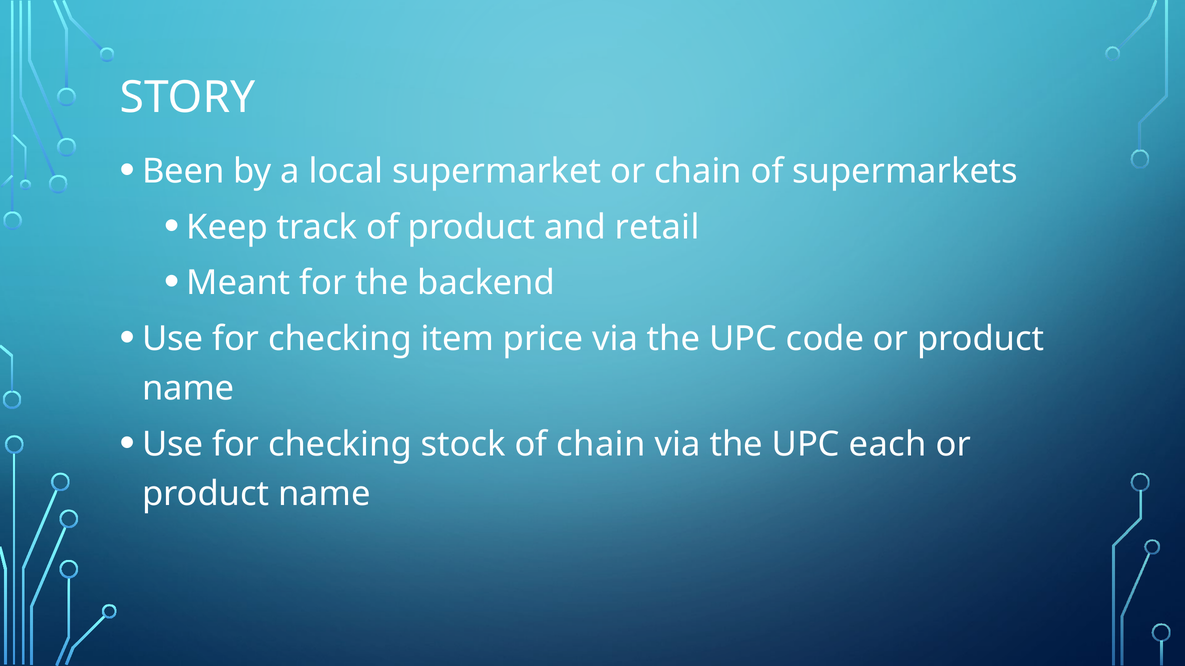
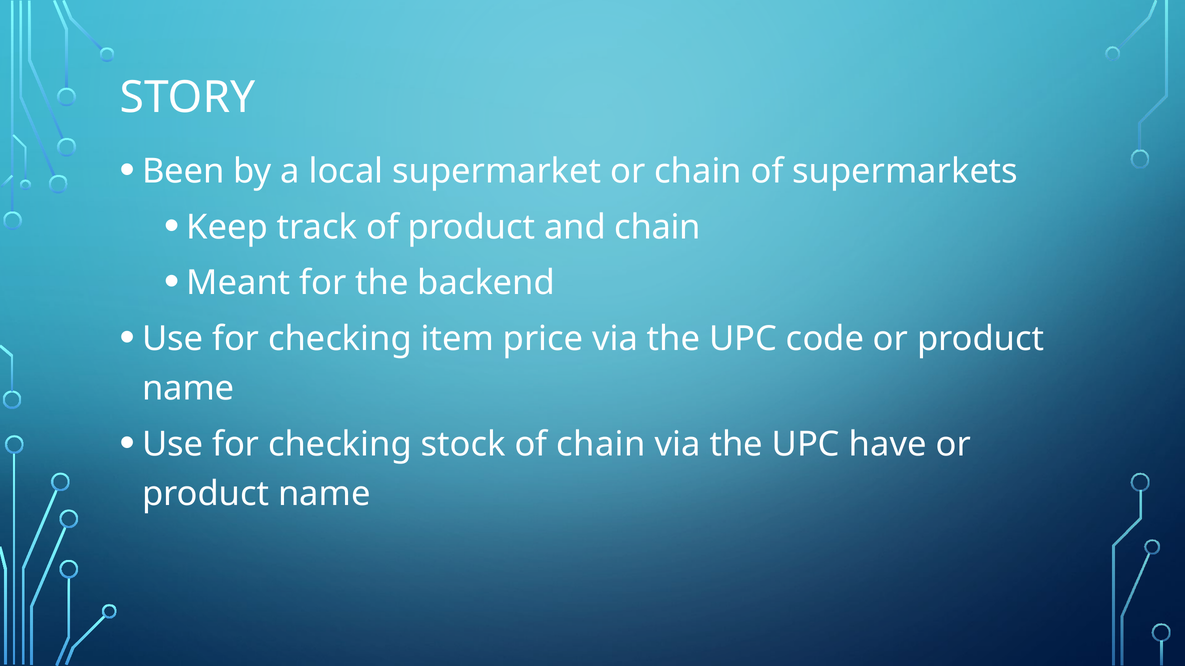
and retail: retail -> chain
each: each -> have
